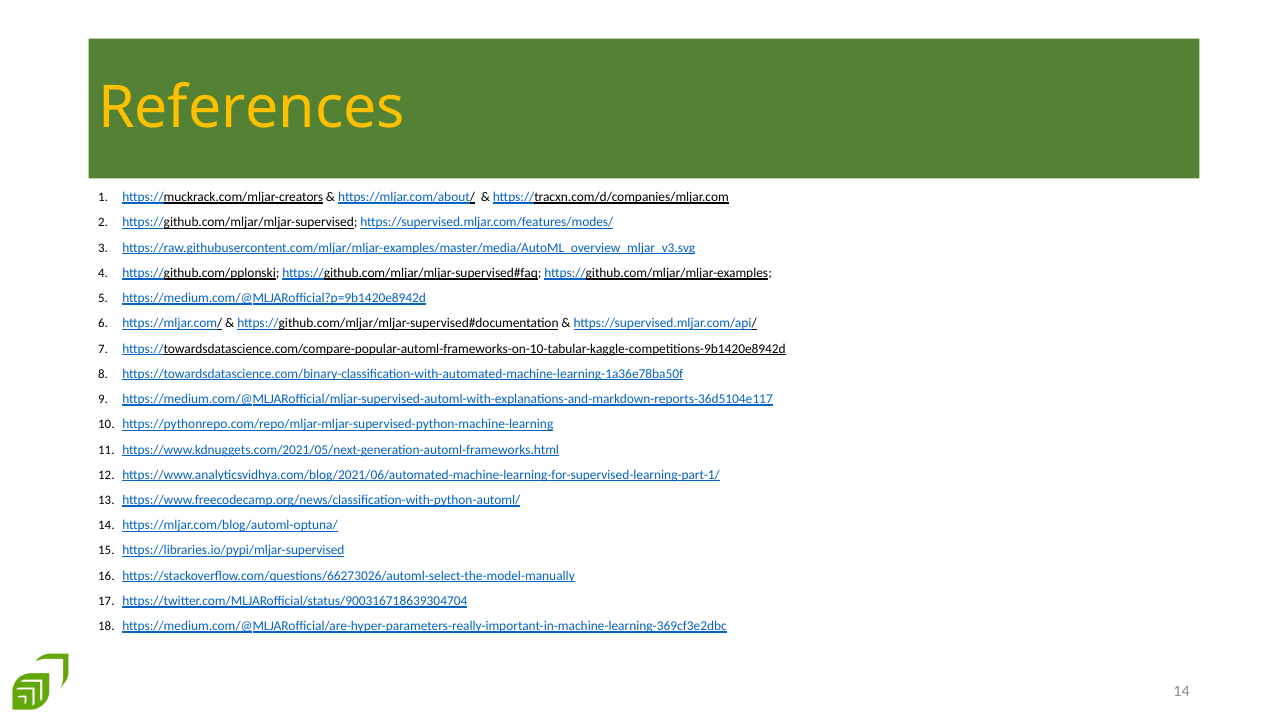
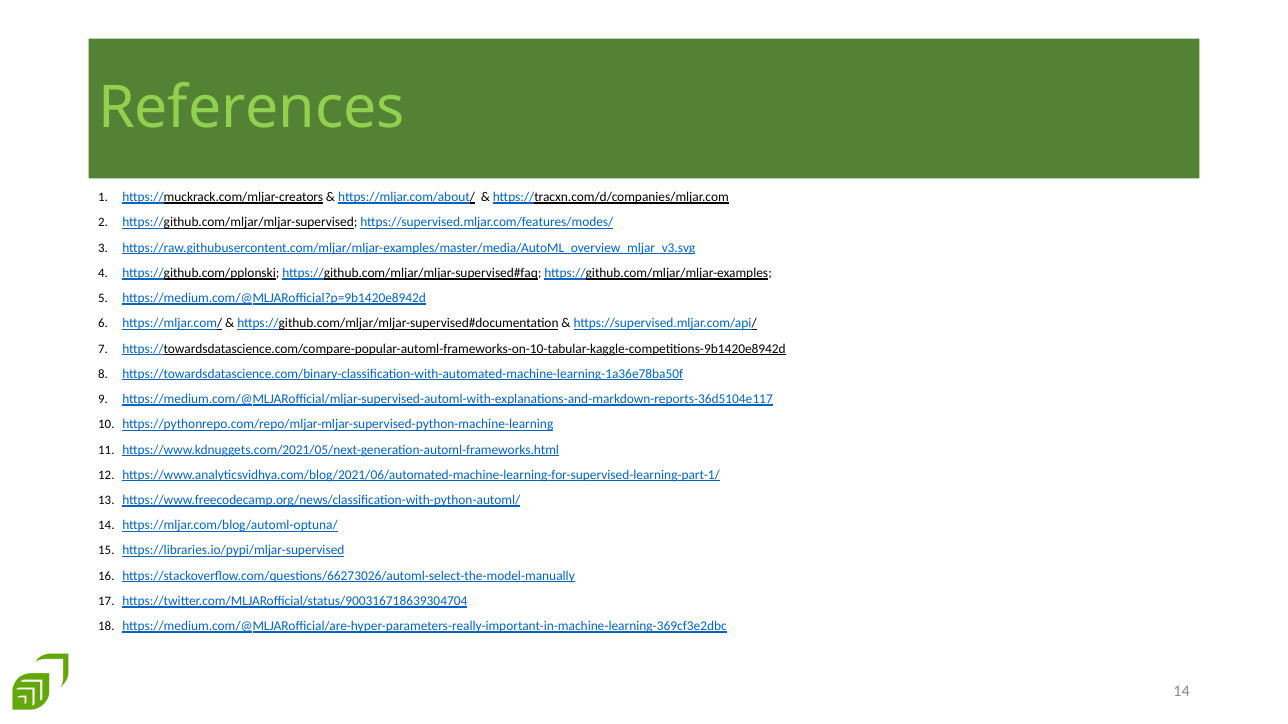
References colour: yellow -> light green
